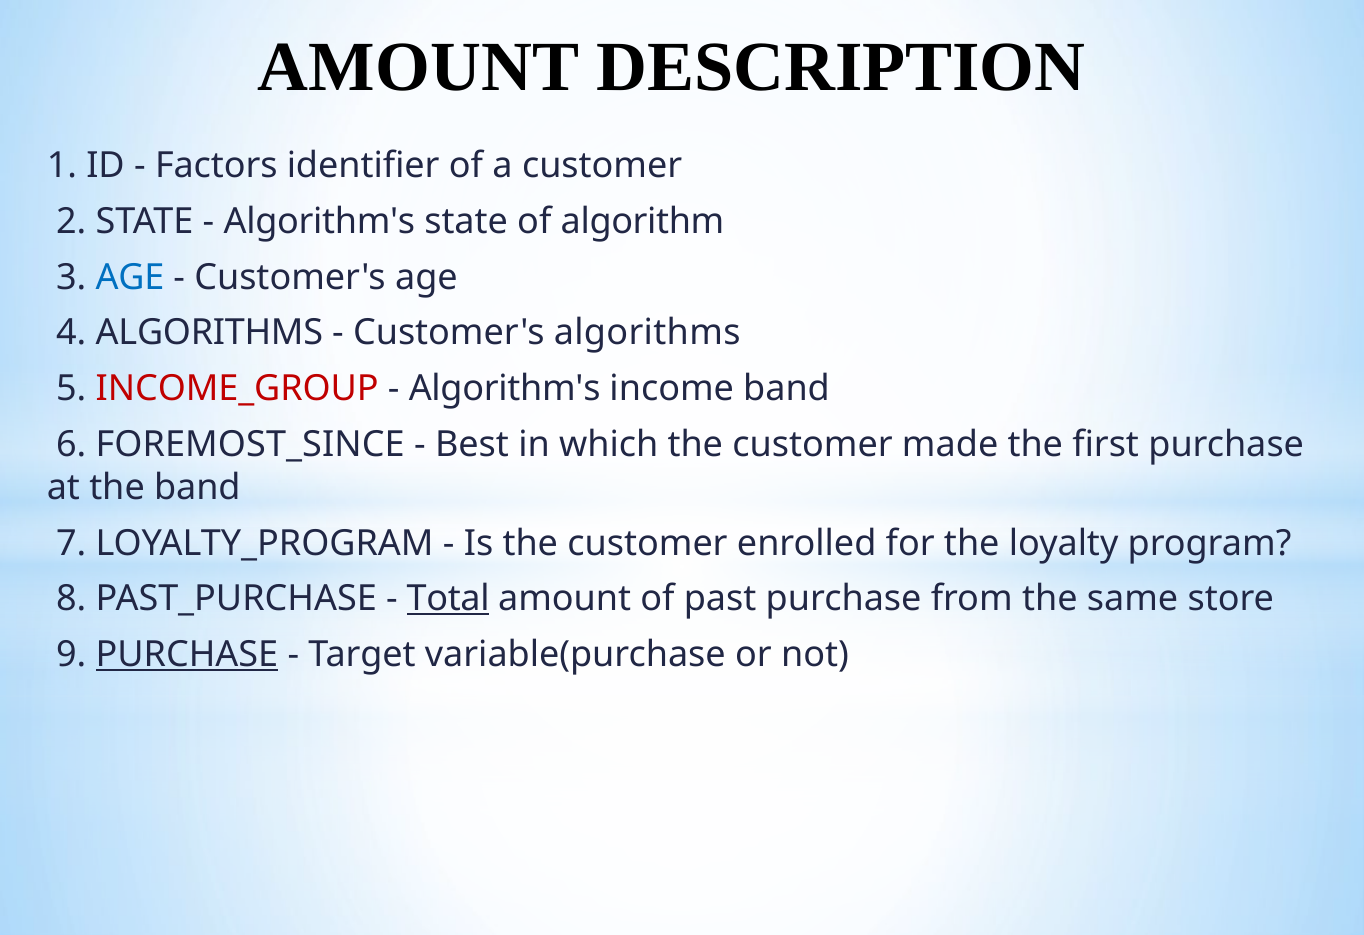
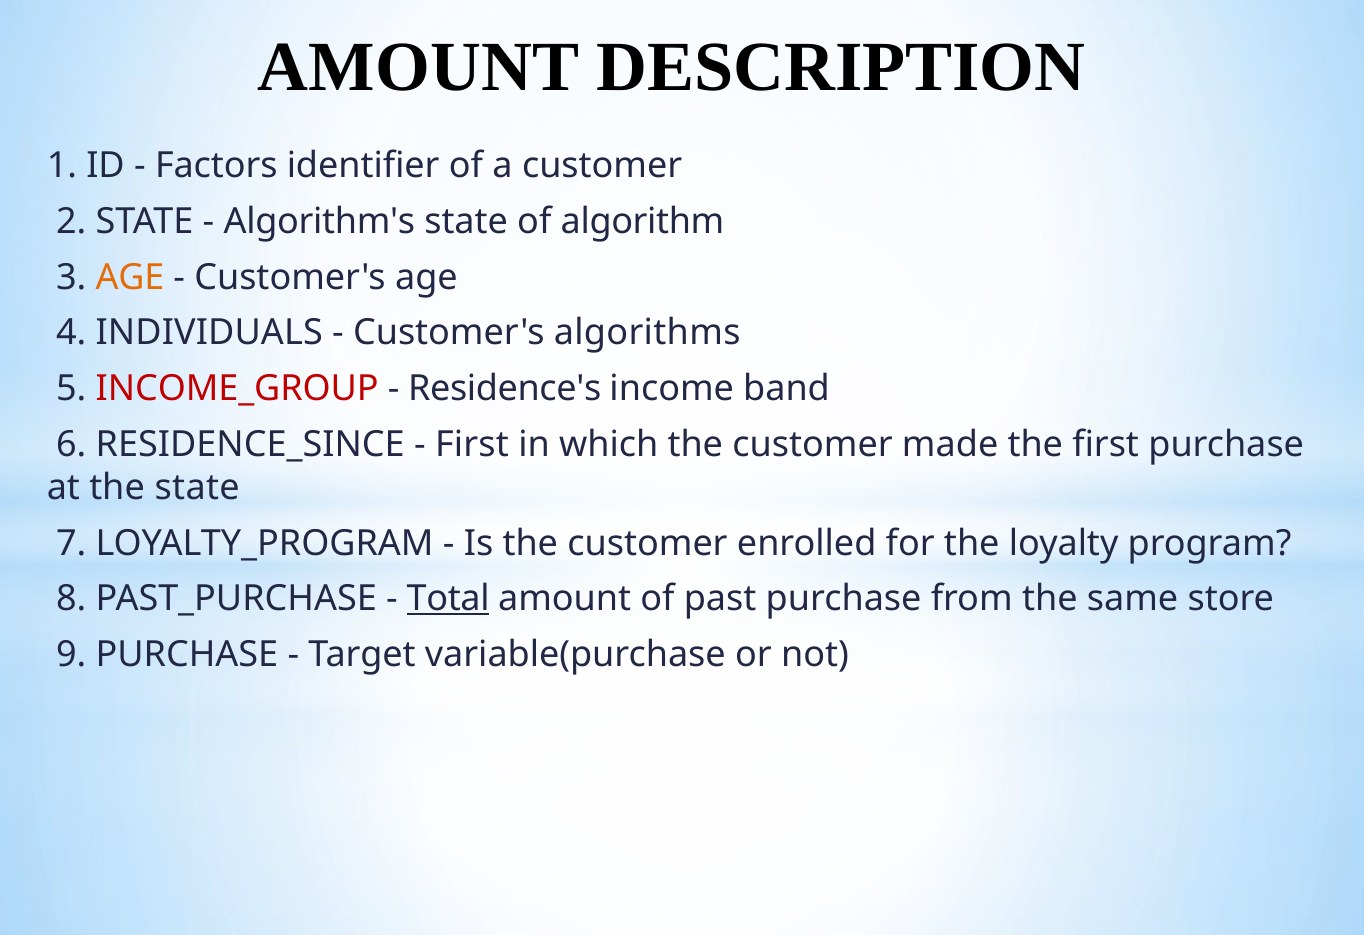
AGE at (130, 277) colour: blue -> orange
4 ALGORITHMS: ALGORITHMS -> INDIVIDUALS
Algorithm's at (505, 389): Algorithm's -> Residence's
FOREMOST_SINCE: FOREMOST_SINCE -> RESIDENCE_SINCE
Best at (472, 444): Best -> First
the band: band -> state
PURCHASE at (187, 654) underline: present -> none
